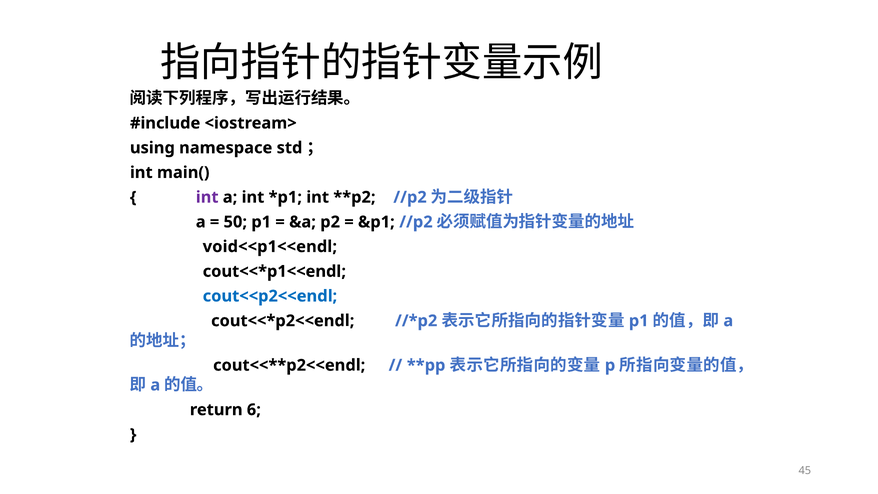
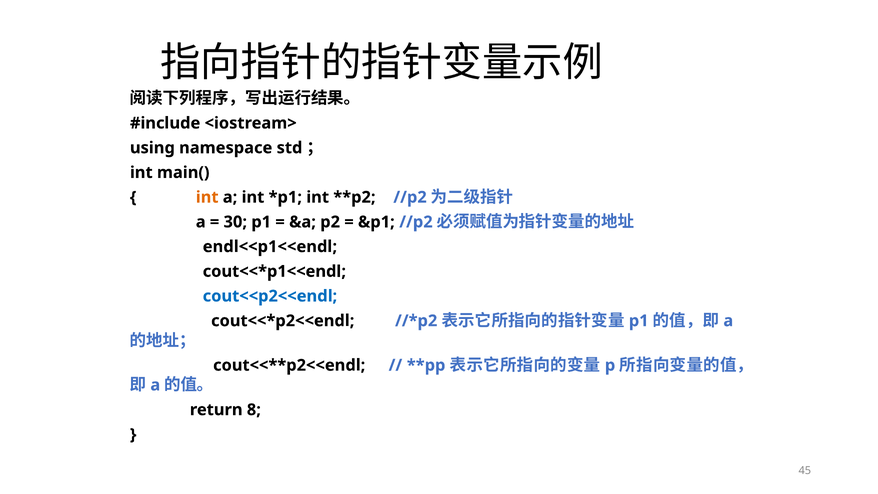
int at (207, 197) colour: purple -> orange
50: 50 -> 30
void<<p1<<endl: void<<p1<<endl -> endl<<p1<<endl
6: 6 -> 8
